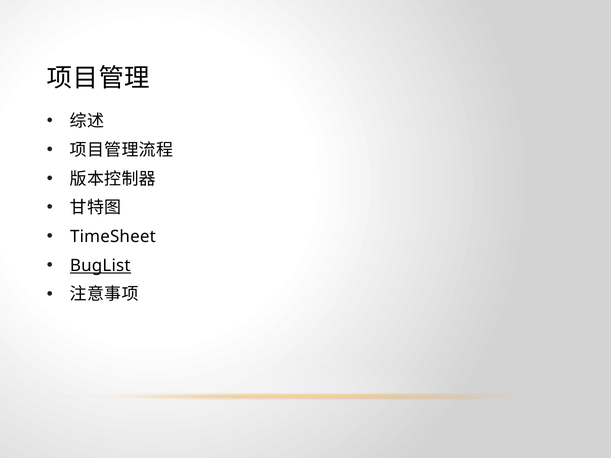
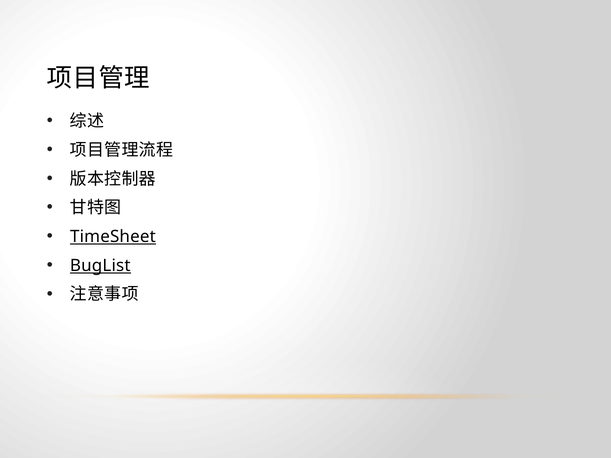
TimeSheet underline: none -> present
